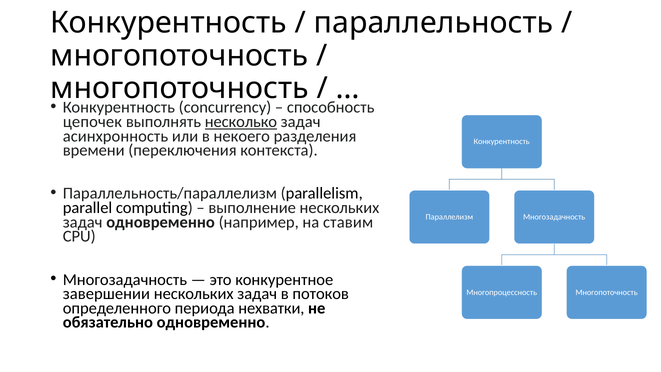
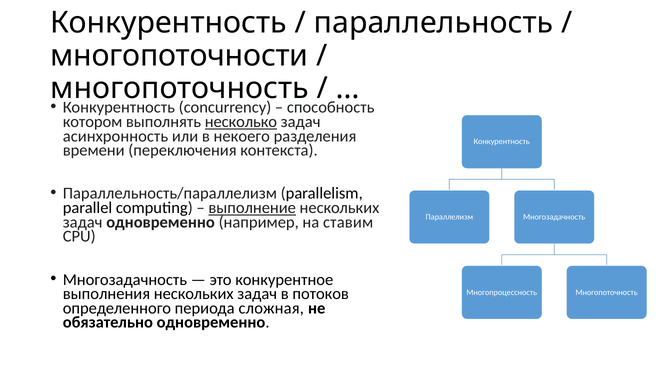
многопоточность at (179, 56): многопоточность -> многопоточности
цепочек: цепочек -> котором
выполнение underline: none -> present
завершении: завершении -> выполнения
нехватки: нехватки -> сложная
